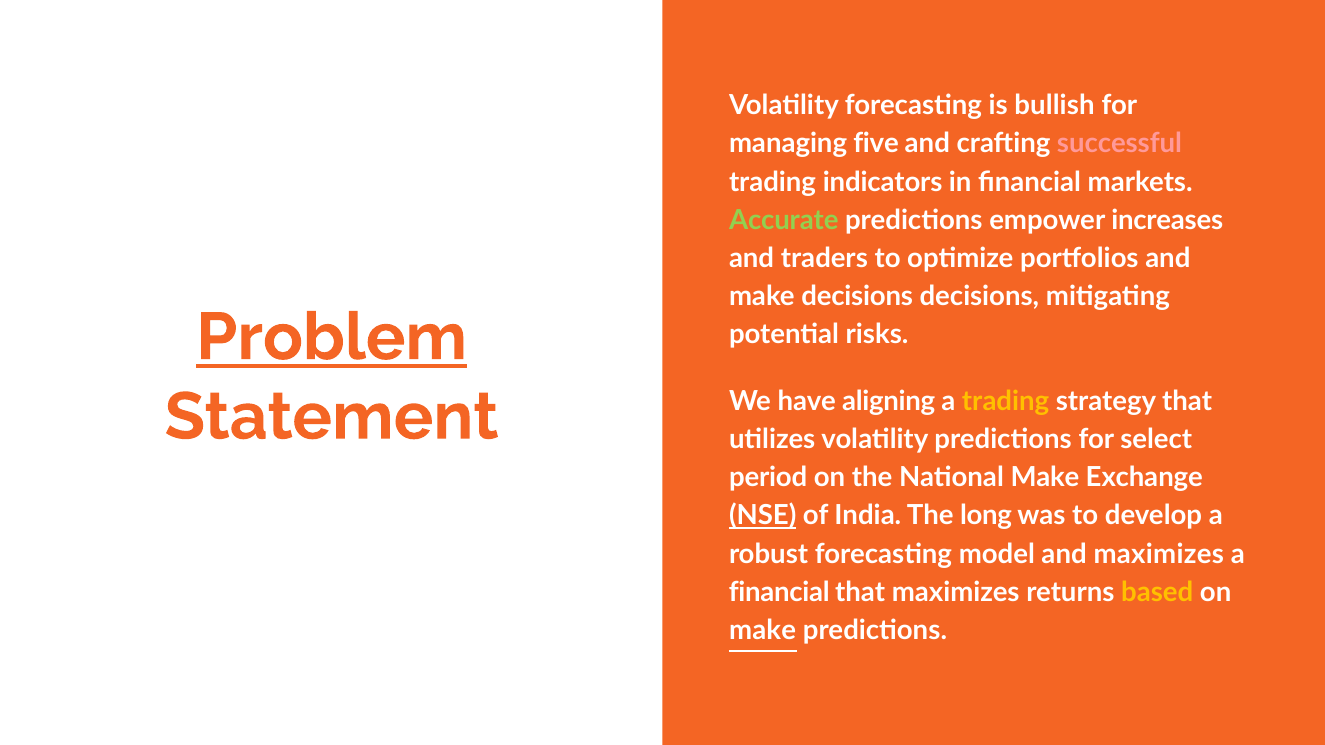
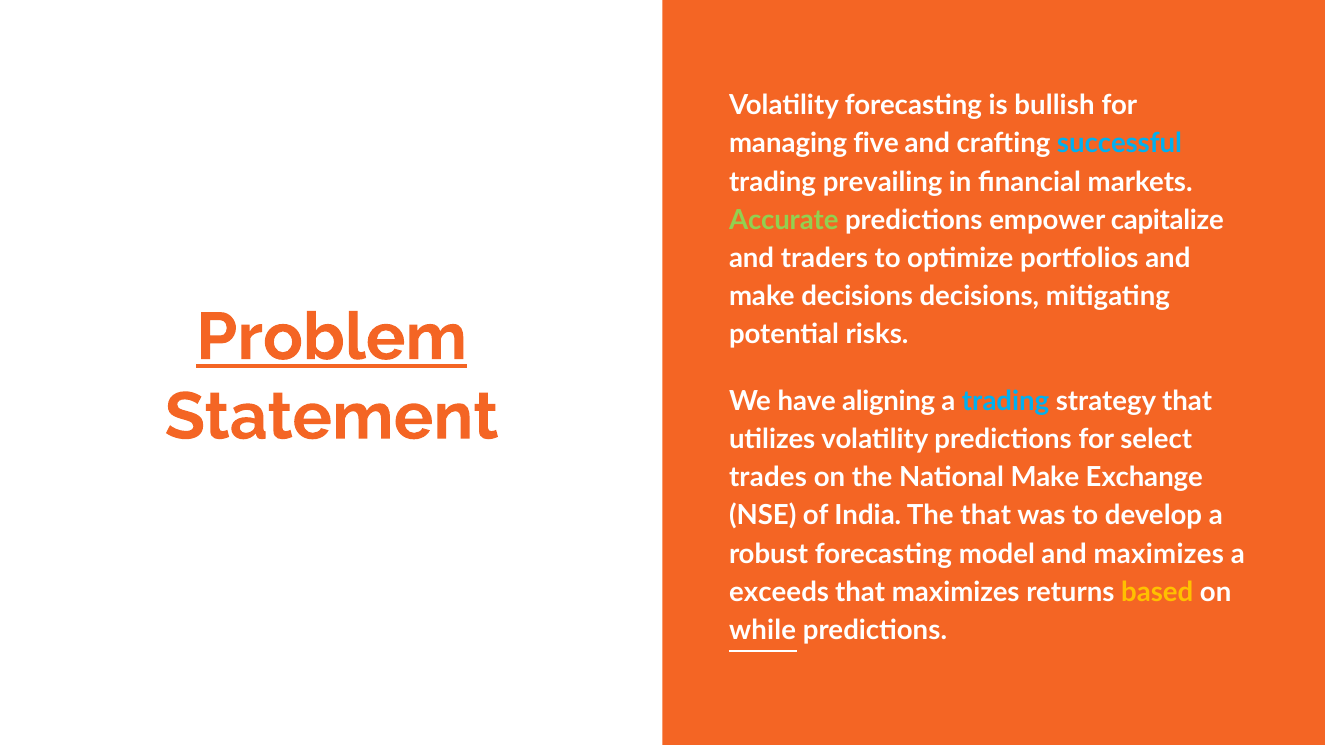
successful colour: pink -> light blue
indicators: indicators -> prevailing
increases: increases -> capitalize
trading at (1006, 402) colour: yellow -> light blue
period: period -> trades
NSE underline: present -> none
The long: long -> that
financial at (779, 592): financial -> exceeds
make at (763, 630): make -> while
